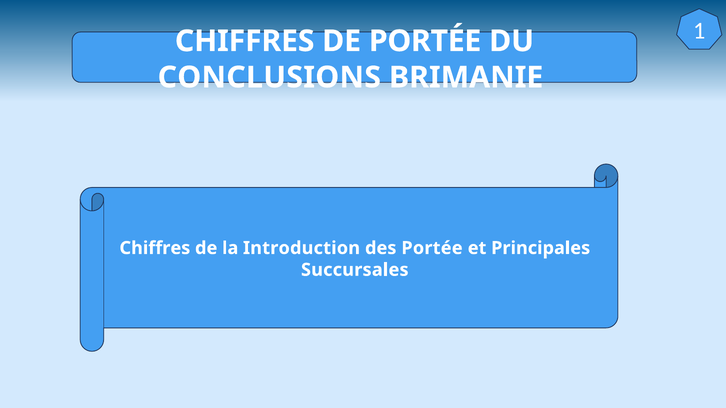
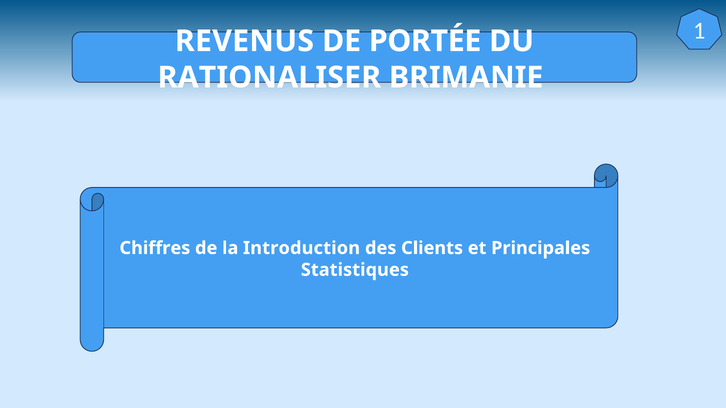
CHIFFRES at (245, 41): CHIFFRES -> REVENUS
CONCLUSIONS: CONCLUSIONS -> RATIONALISER
des Portée: Portée -> Clients
Succursales: Succursales -> Statistiques
